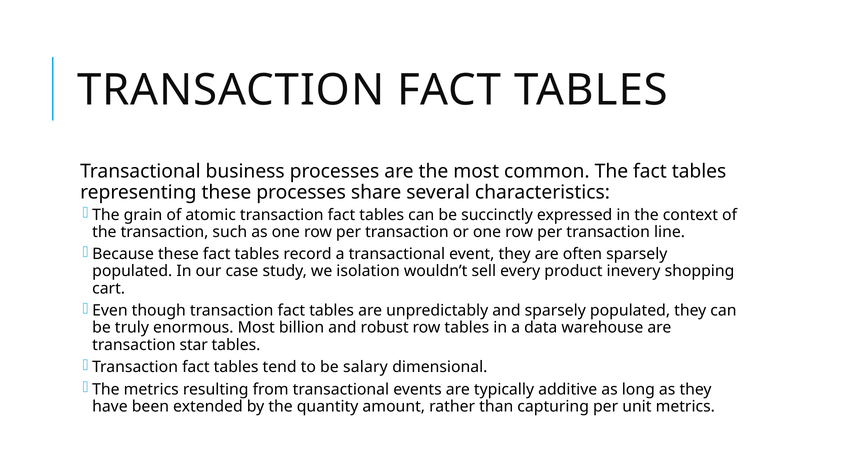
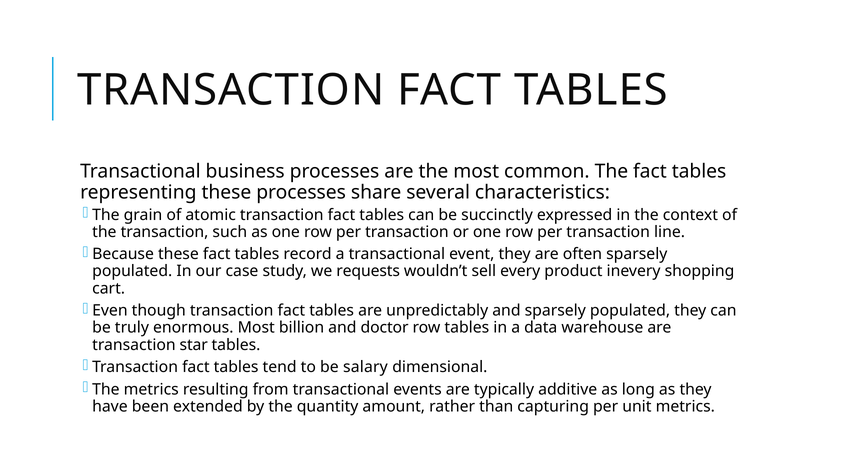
isolation: isolation -> requests
robust: robust -> doctor
